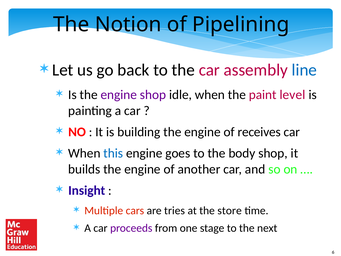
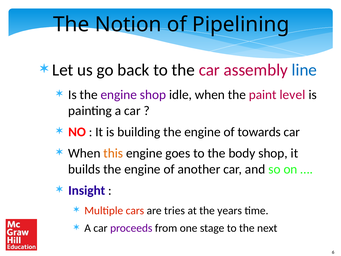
receives: receives -> towards
this colour: blue -> orange
store: store -> years
